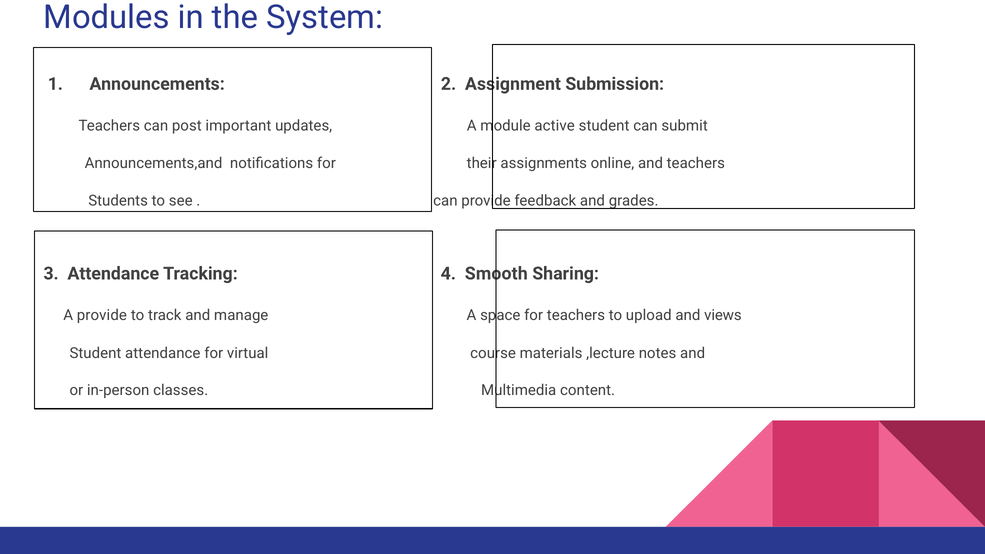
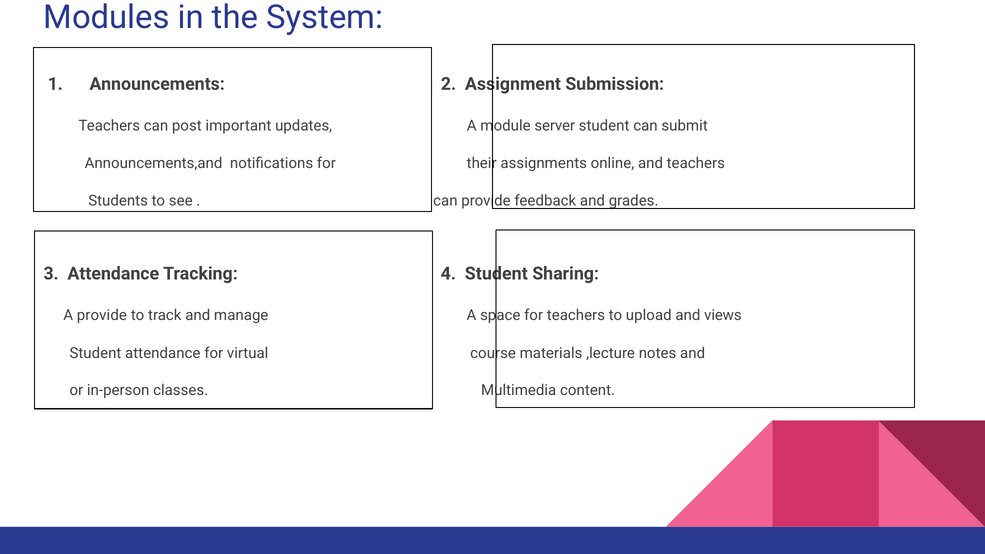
active: active -> server
4 Smooth: Smooth -> Student
